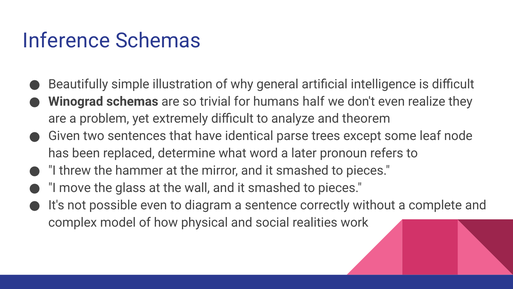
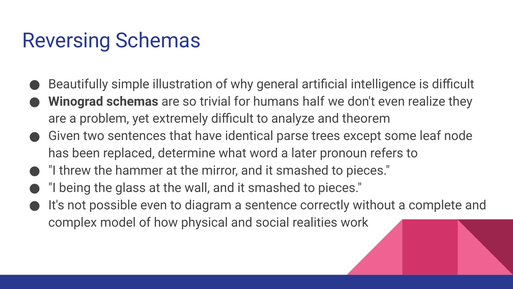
Inference: Inference -> Reversing
move: move -> being
